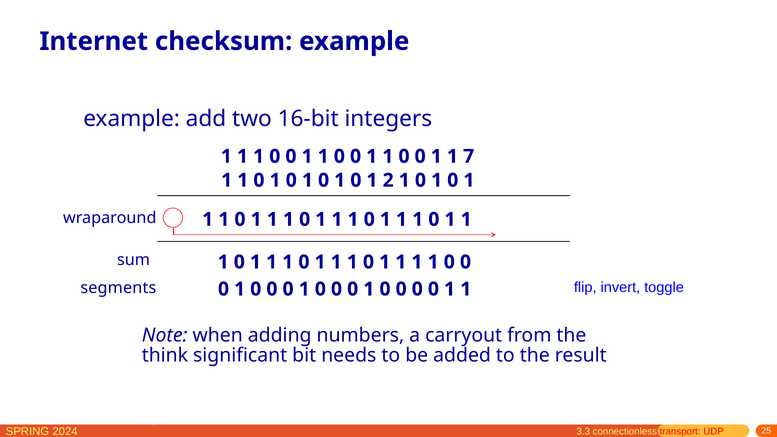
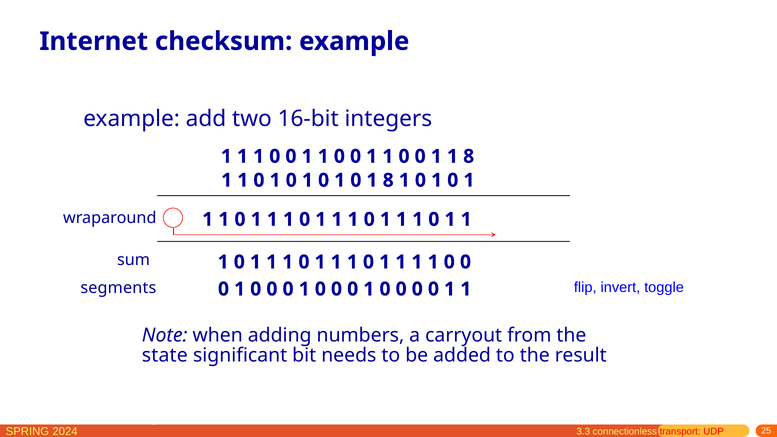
1 1 7: 7 -> 8
0 1 2: 2 -> 8
think: think -> state
